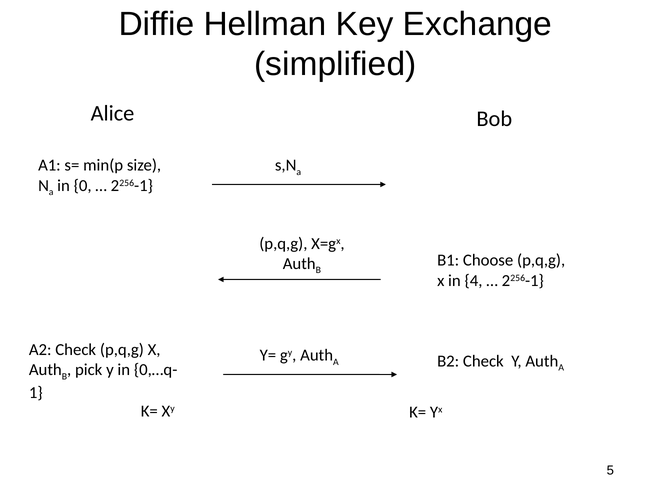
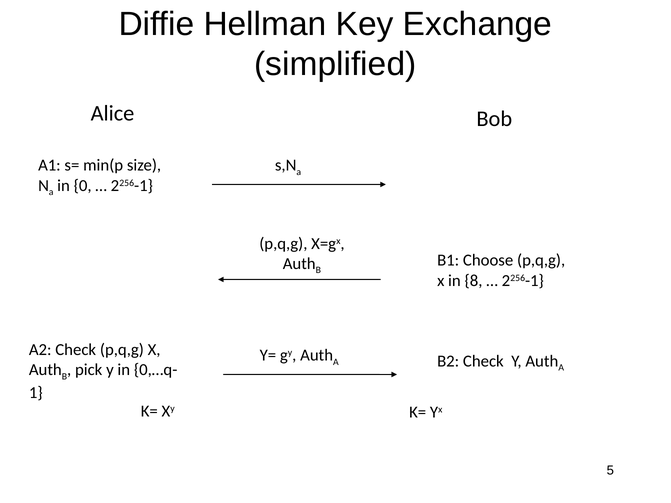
4: 4 -> 8
